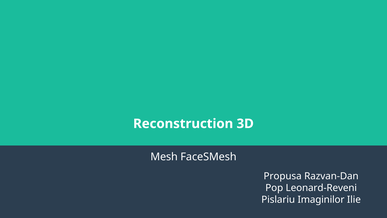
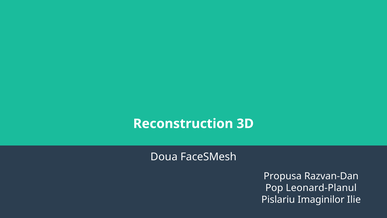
Mesh: Mesh -> Doua
Leonard-Reveni: Leonard-Reveni -> Leonard-Planul
